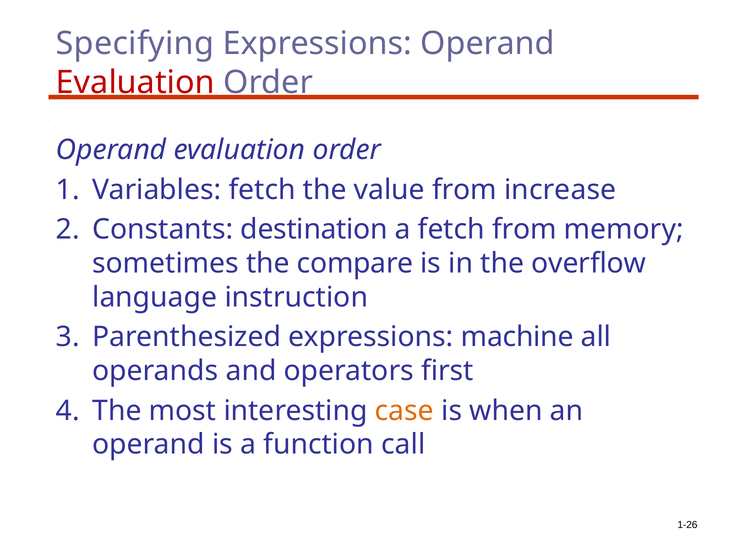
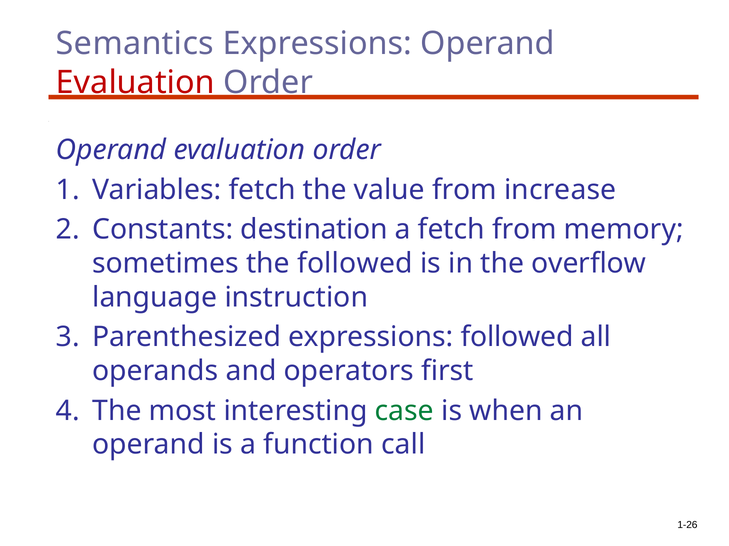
Specifying: Specifying -> Semantics
the compare: compare -> followed
expressions machine: machine -> followed
case colour: orange -> green
